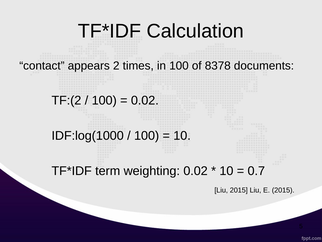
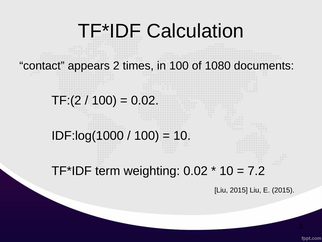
8378: 8378 -> 1080
0.7: 0.7 -> 7.2
